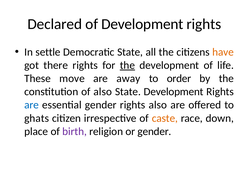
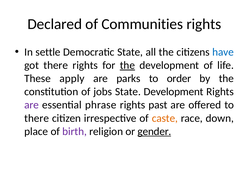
of Development: Development -> Communities
have colour: orange -> blue
move: move -> apply
away: away -> parks
of also: also -> jobs
are at (32, 105) colour: blue -> purple
essential gender: gender -> phrase
rights also: also -> past
ghats at (37, 119): ghats -> there
gender at (154, 132) underline: none -> present
